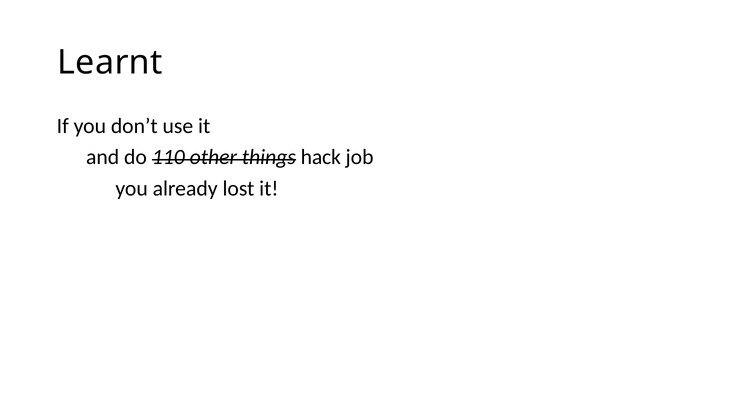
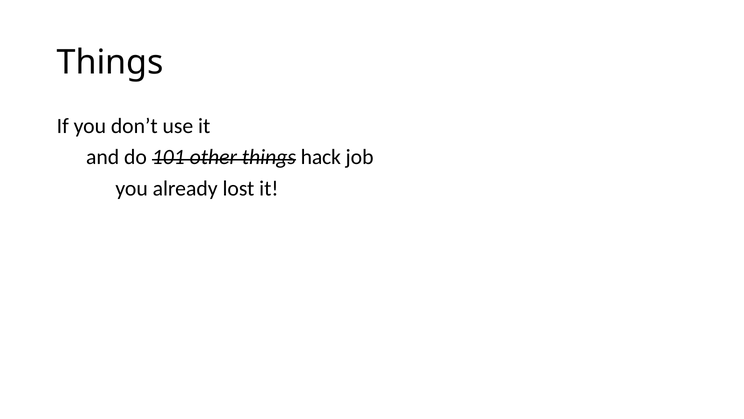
Learnt at (110, 62): Learnt -> Things
110: 110 -> 101
